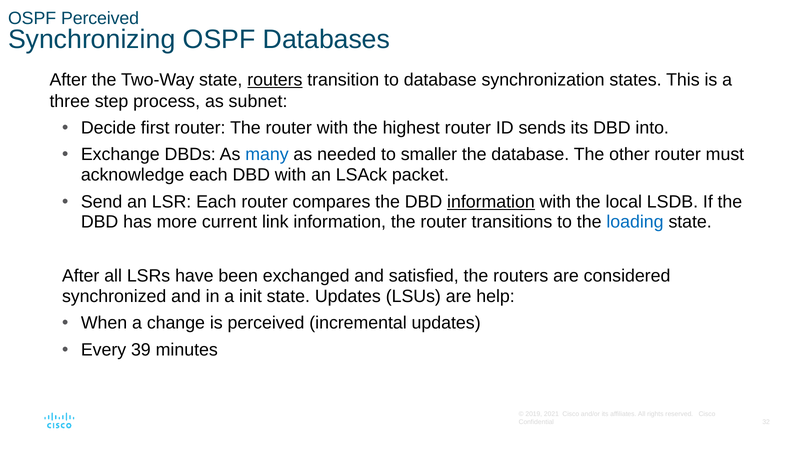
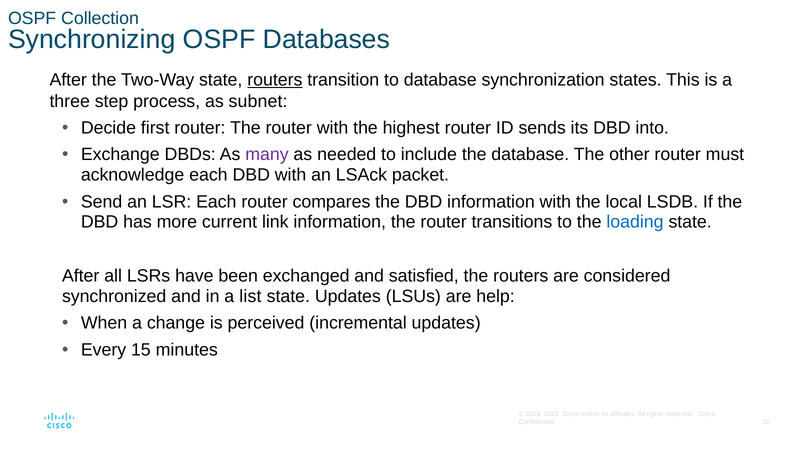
OSPF Perceived: Perceived -> Collection
many colour: blue -> purple
smaller: smaller -> include
information at (491, 202) underline: present -> none
init: init -> list
39: 39 -> 15
